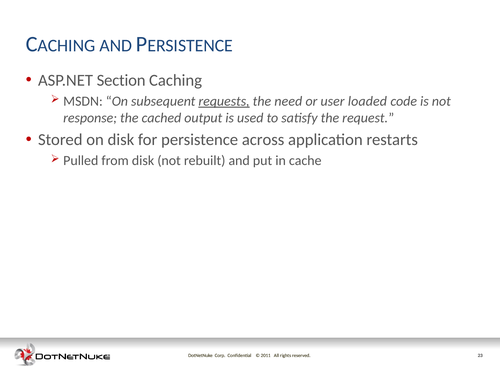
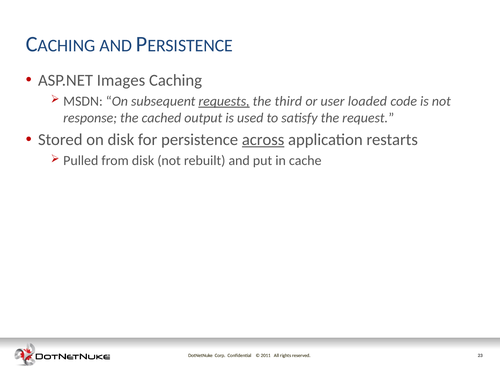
Section: Section -> Images
need: need -> third
across underline: none -> present
